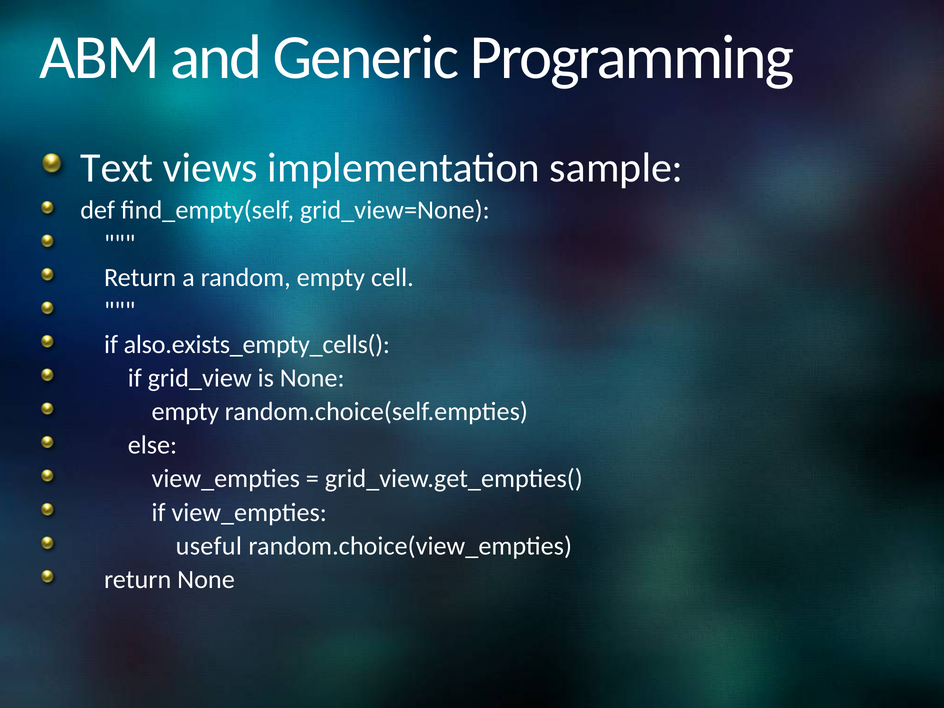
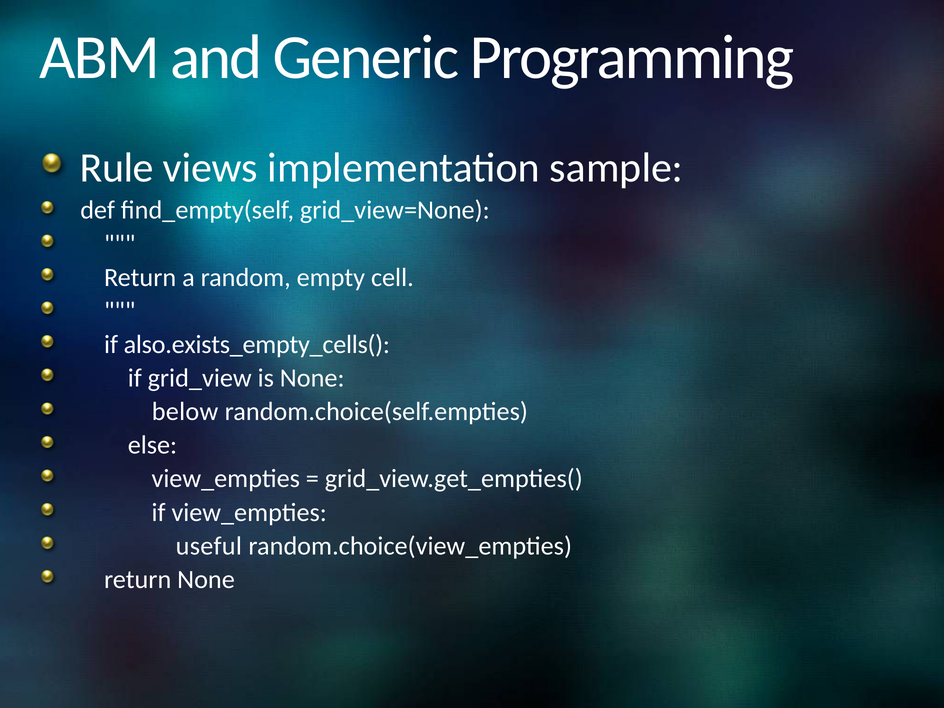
Text: Text -> Rule
empty at (185, 412): empty -> below
